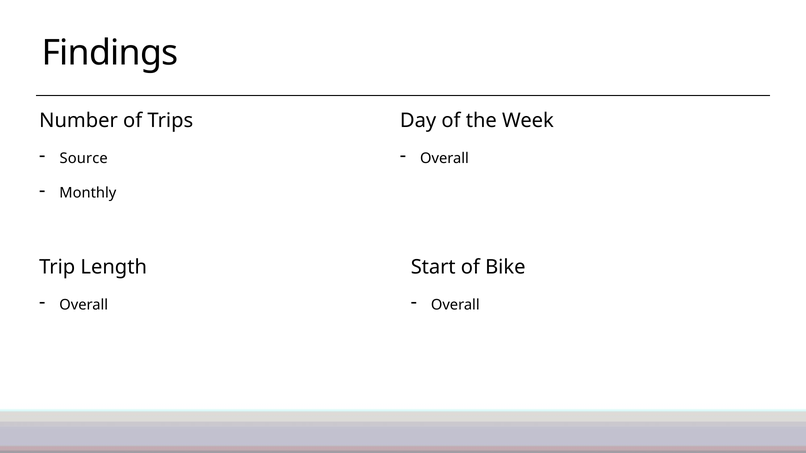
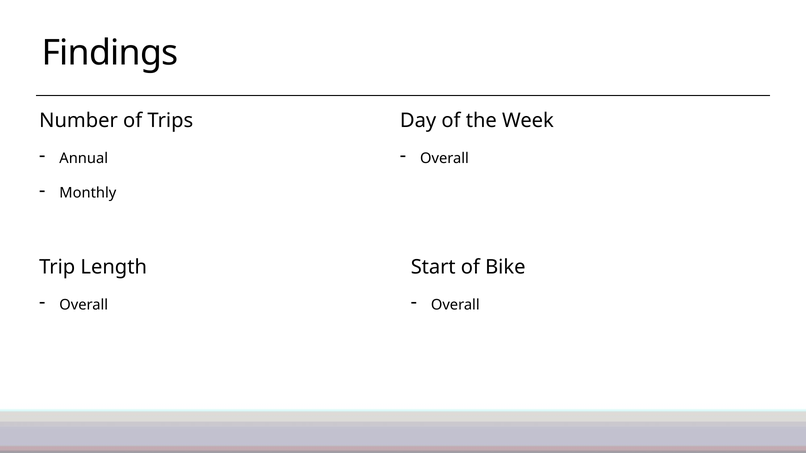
Source: Source -> Annual
